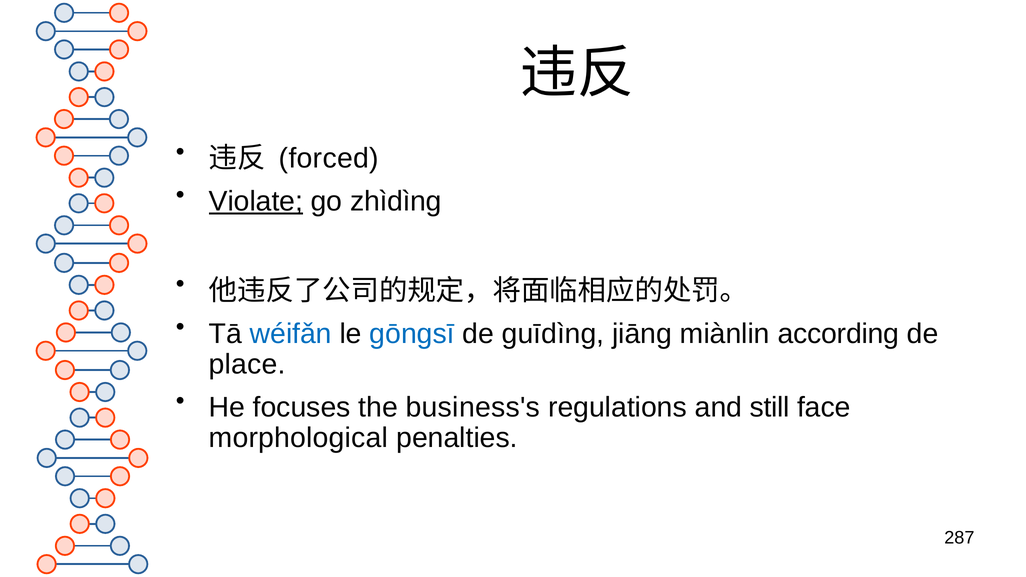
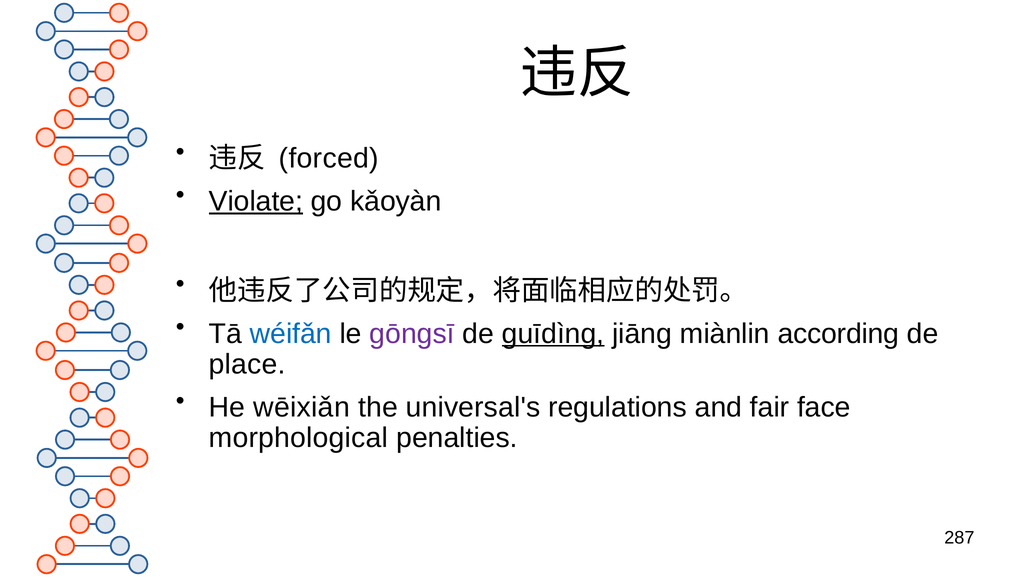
zhìdìng: zhìdìng -> kǎoyàn
gōngsī colour: blue -> purple
guīdìng underline: none -> present
focuses: focuses -> wēixiǎn
business's: business's -> universal's
still: still -> fair
